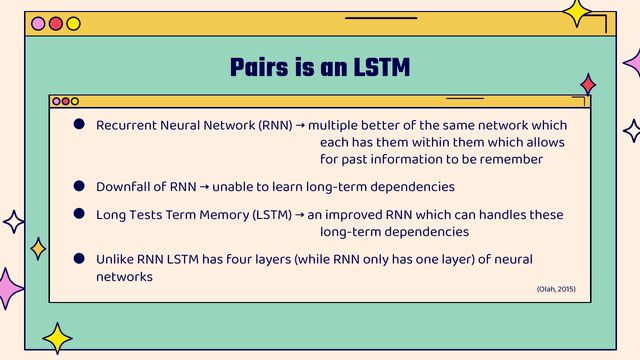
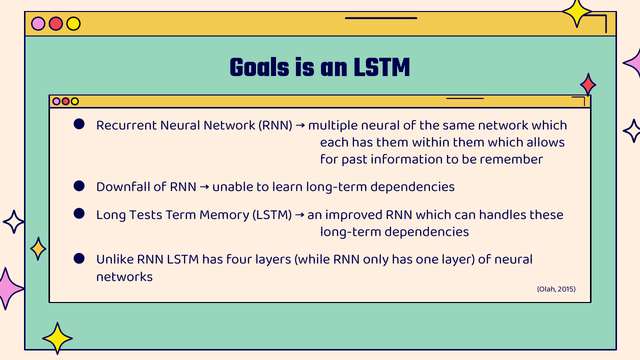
Pairs: Pairs -> Goals
multiple better: better -> neural
